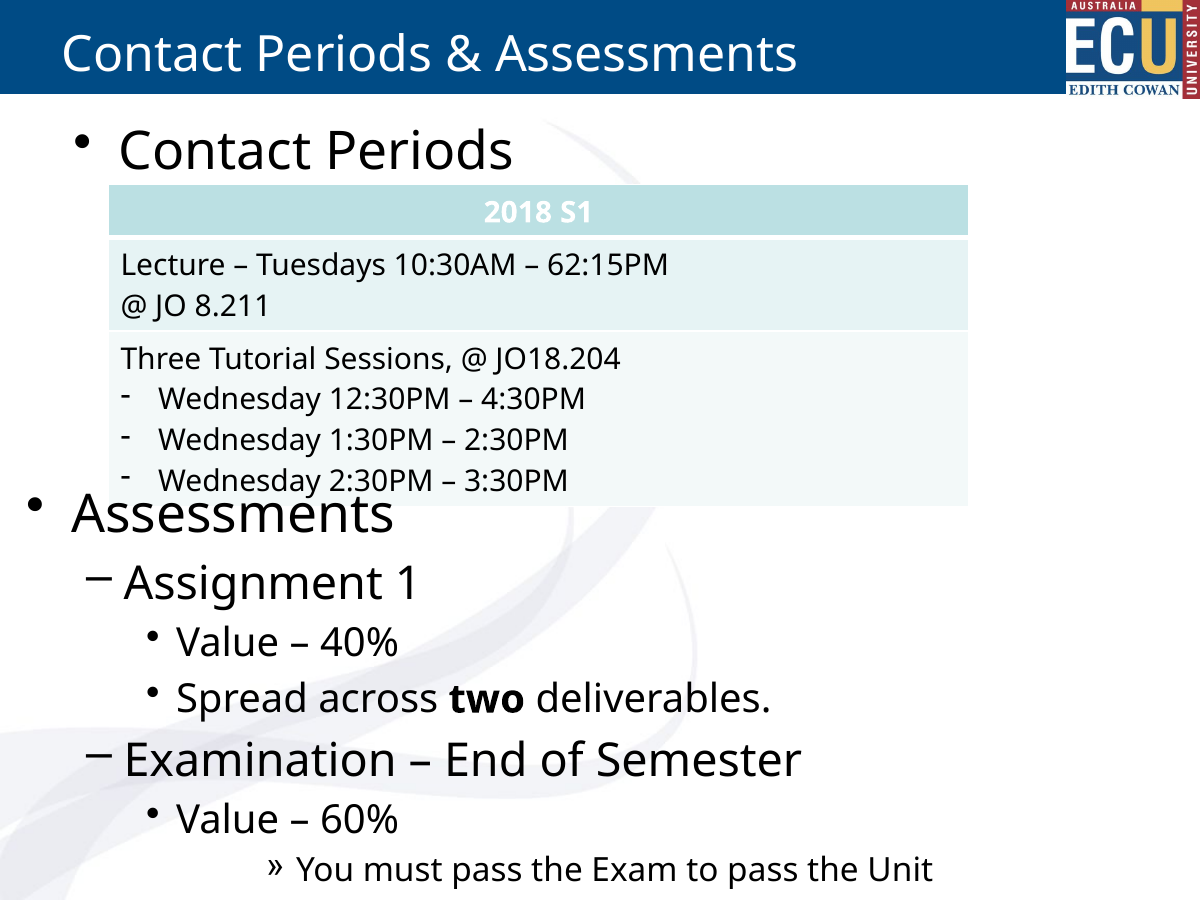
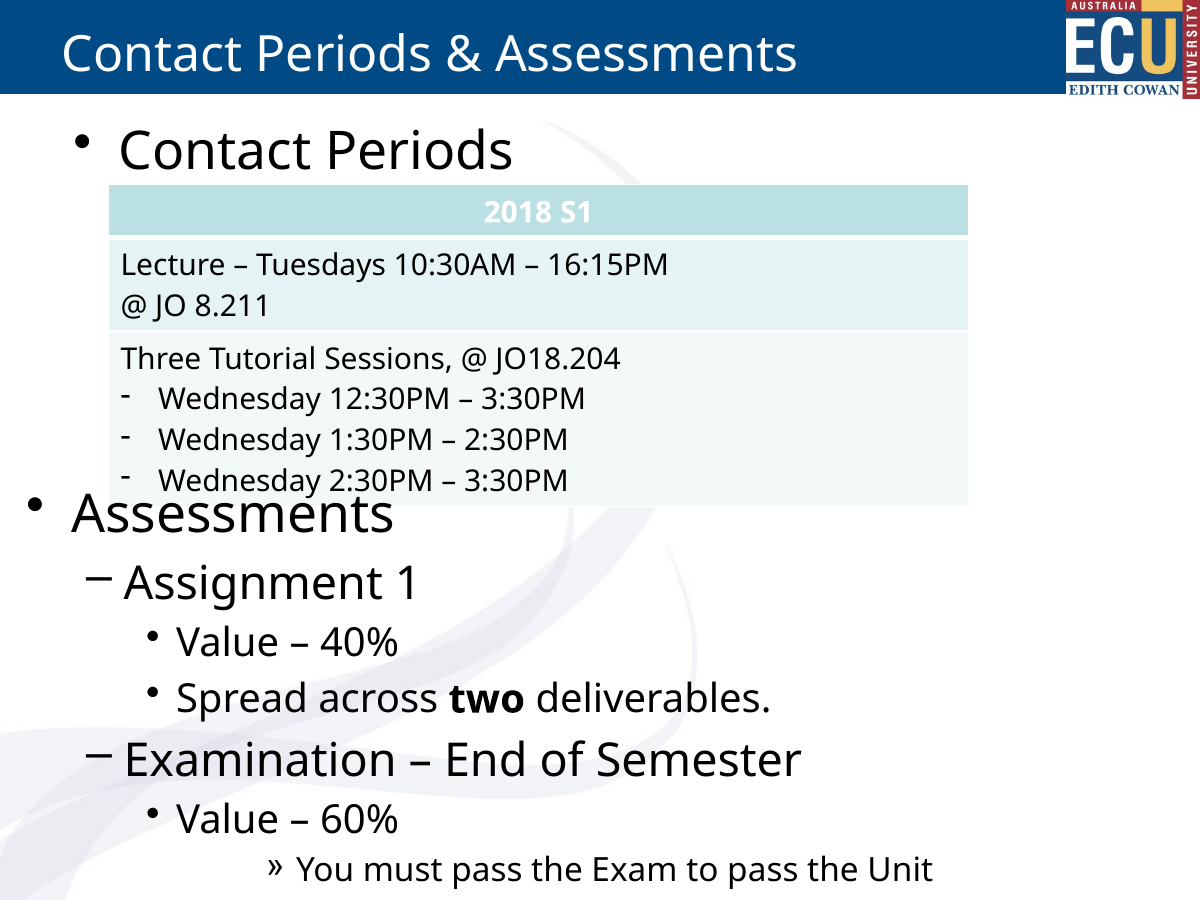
62:15PM: 62:15PM -> 16:15PM
4:30PM at (534, 400): 4:30PM -> 3:30PM
